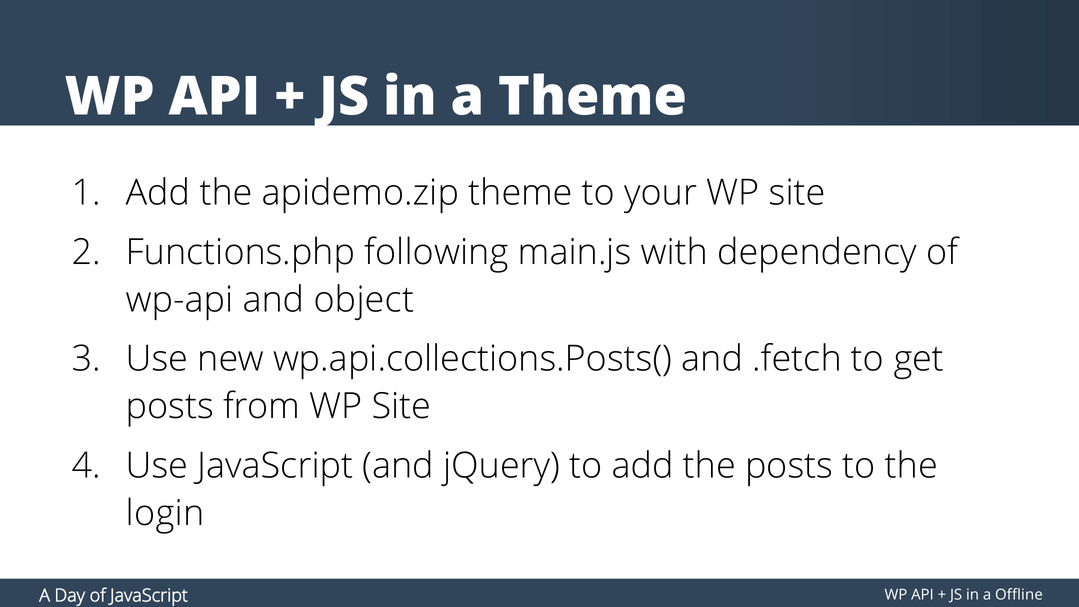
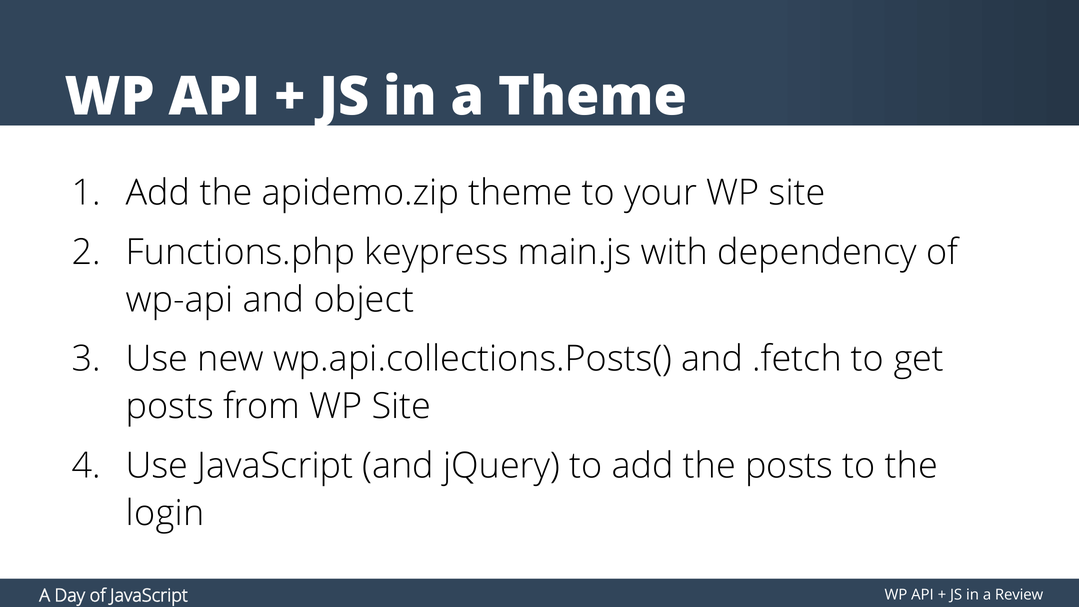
following: following -> keypress
Offline: Offline -> Review
